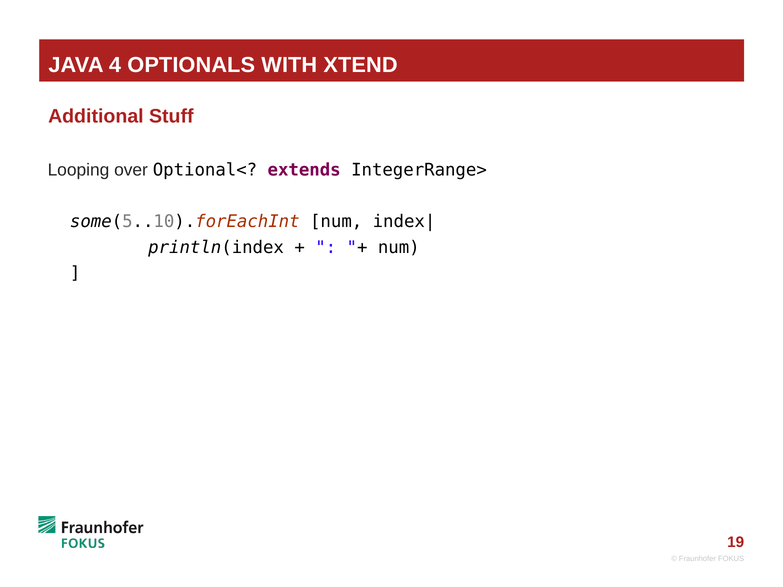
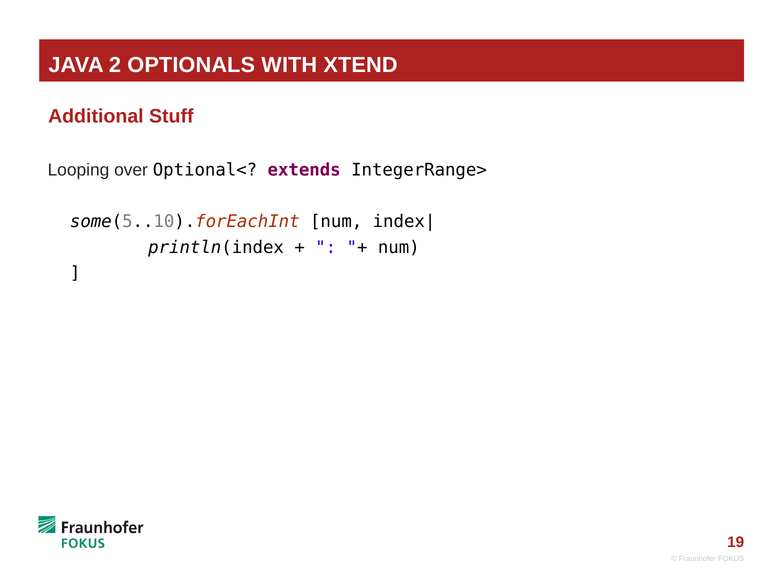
4: 4 -> 2
